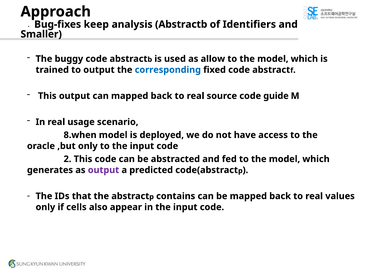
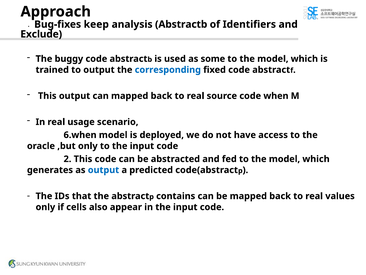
Smaller: Smaller -> Exclude
allow: allow -> some
guide: guide -> when
8.when: 8.when -> 6.when
output at (103, 170) colour: purple -> blue
